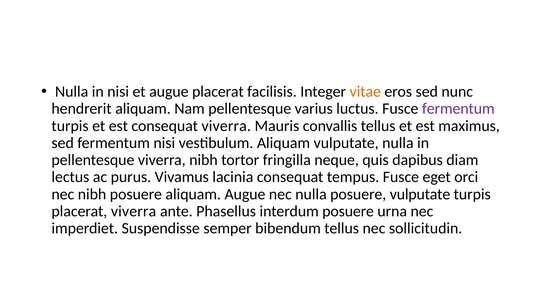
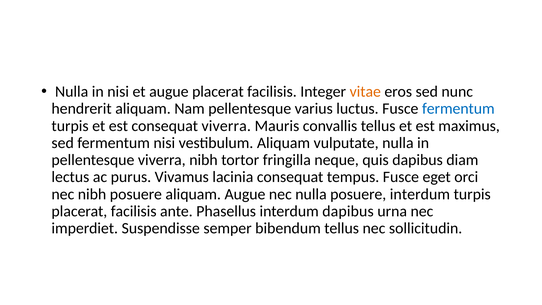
fermentum at (458, 109) colour: purple -> blue
posuere vulputate: vulputate -> interdum
viverra at (134, 211): viverra -> facilisis
interdum posuere: posuere -> dapibus
